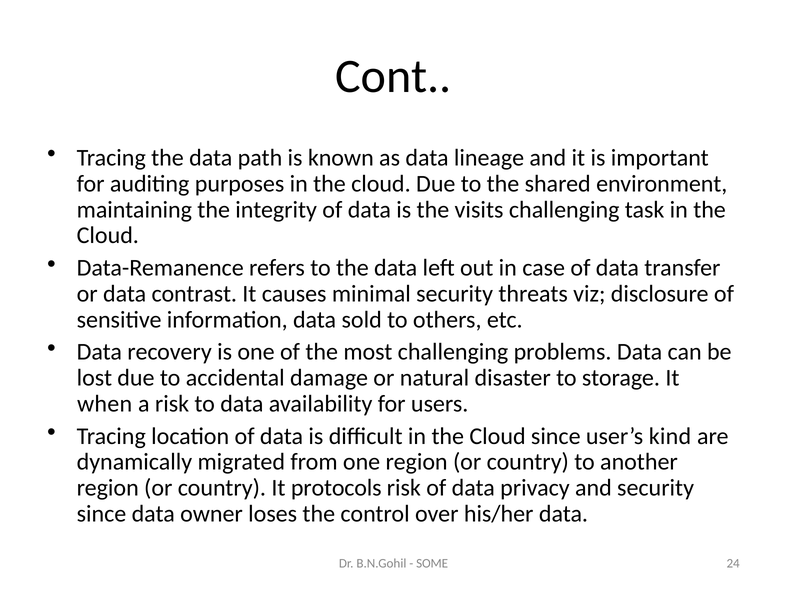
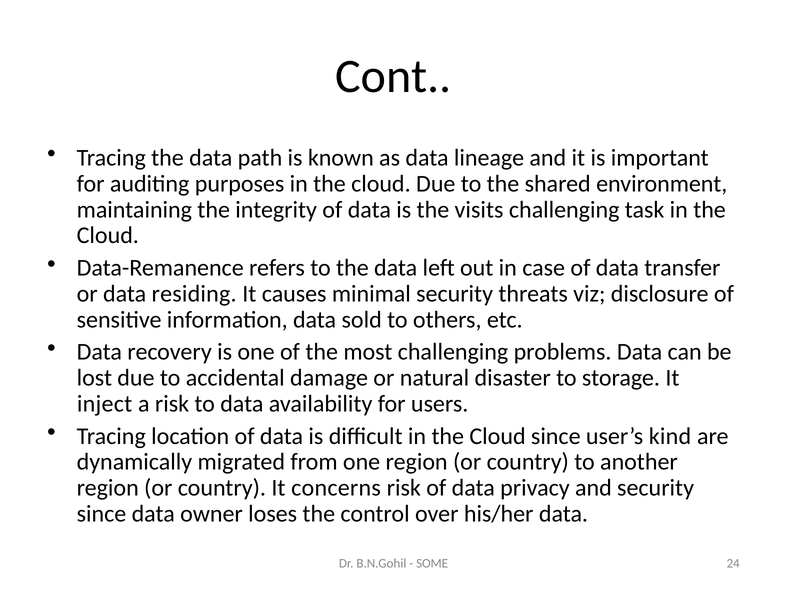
contrast: contrast -> residing
when: when -> inject
protocols: protocols -> concerns
